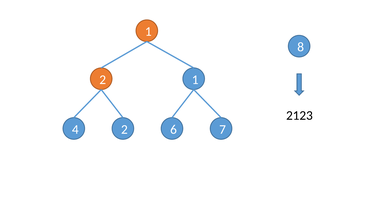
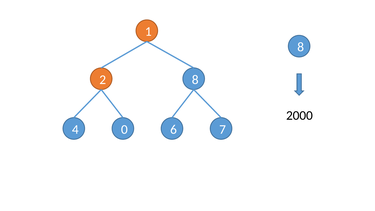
2 1: 1 -> 8
2123: 2123 -> 2000
4 2: 2 -> 0
